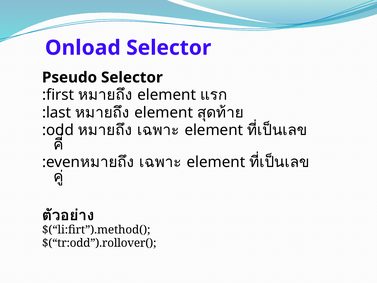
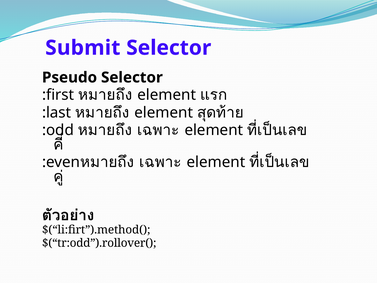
Onload: Onload -> Submit
